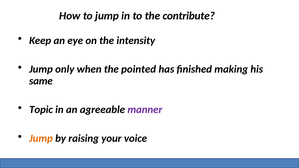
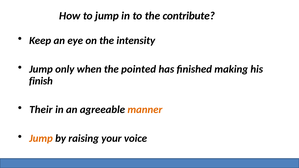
same: same -> finish
Topic: Topic -> Their
manner colour: purple -> orange
